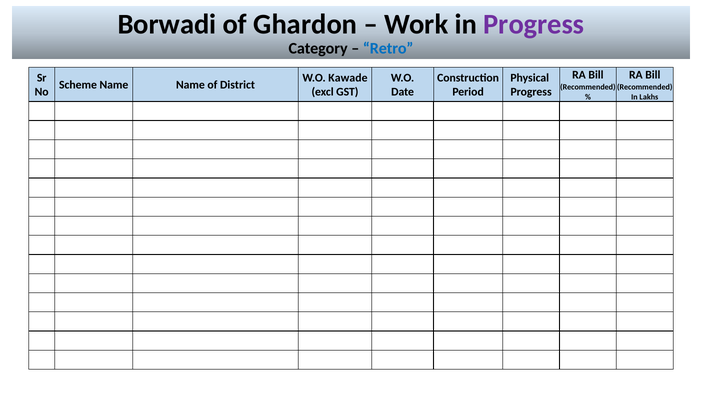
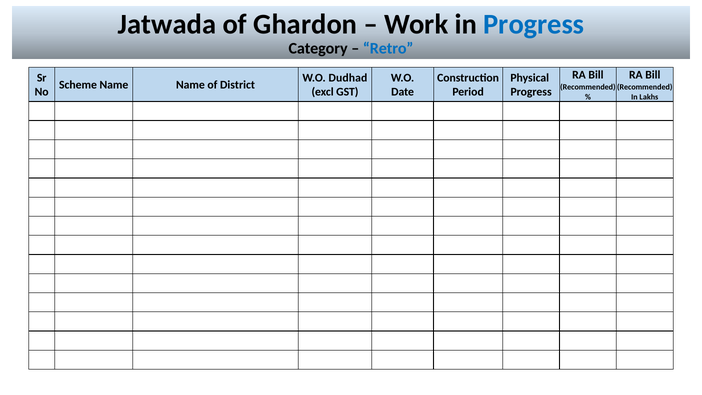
Borwadi: Borwadi -> Jatwada
Progress at (534, 24) colour: purple -> blue
Kawade: Kawade -> Dudhad
